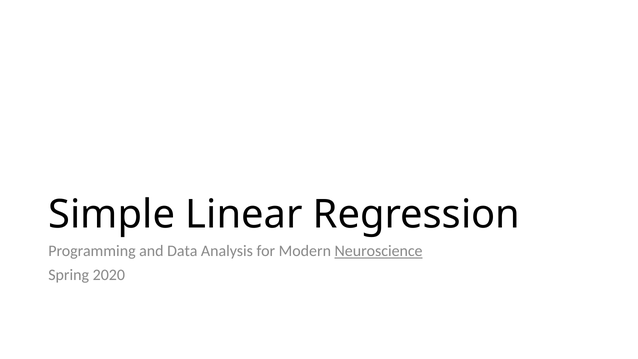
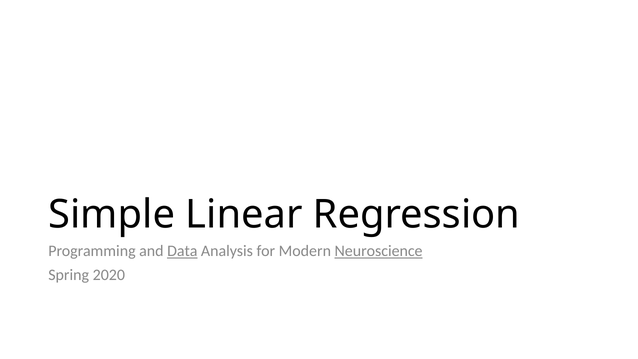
Data underline: none -> present
